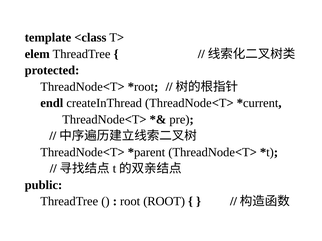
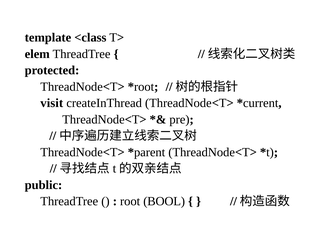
endl: endl -> visit
root ROOT: ROOT -> BOOL
